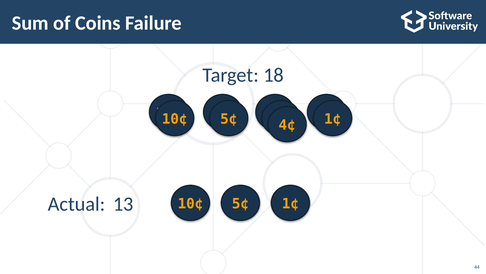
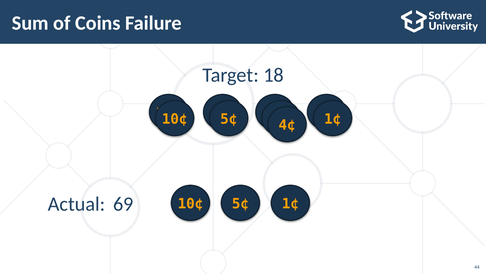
13: 13 -> 69
